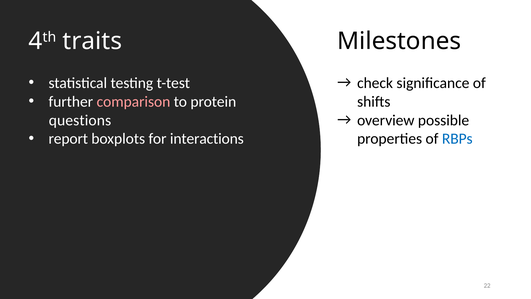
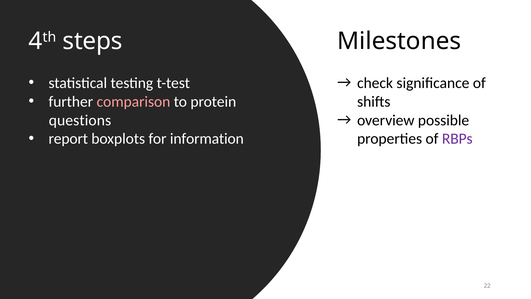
traits: traits -> steps
interactions: interactions -> information
RBPs colour: blue -> purple
